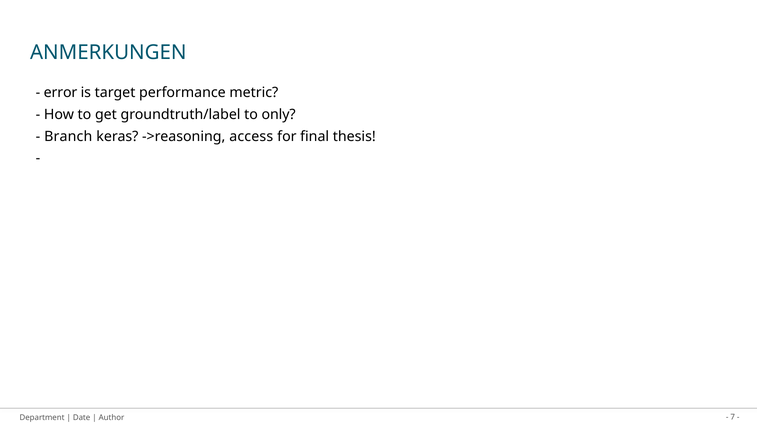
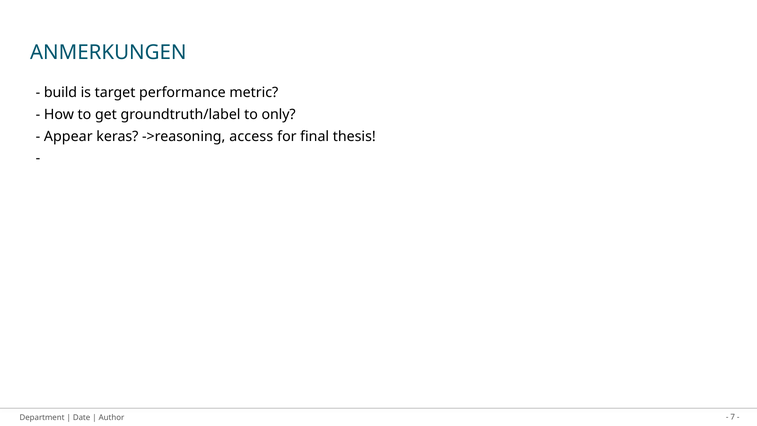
error: error -> build
Branch: Branch -> Appear
